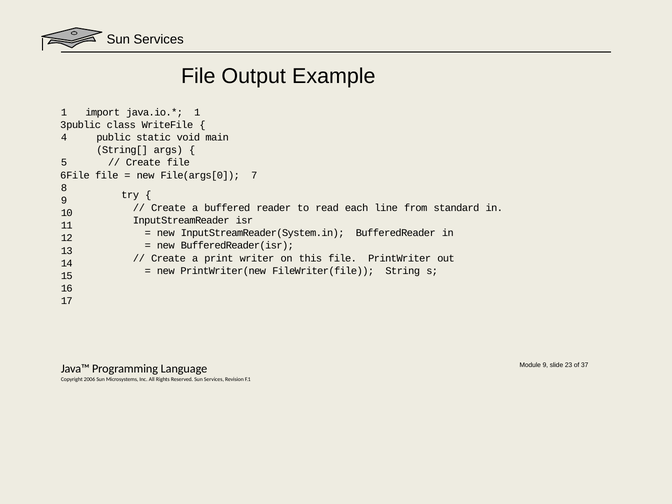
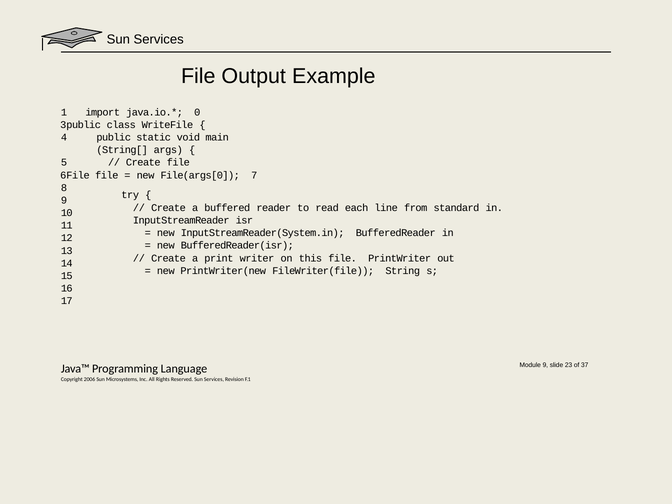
1 at (197, 113): 1 -> 0
